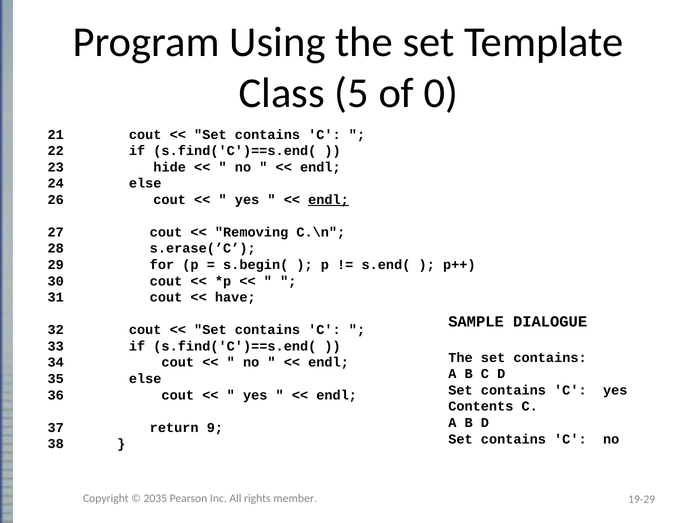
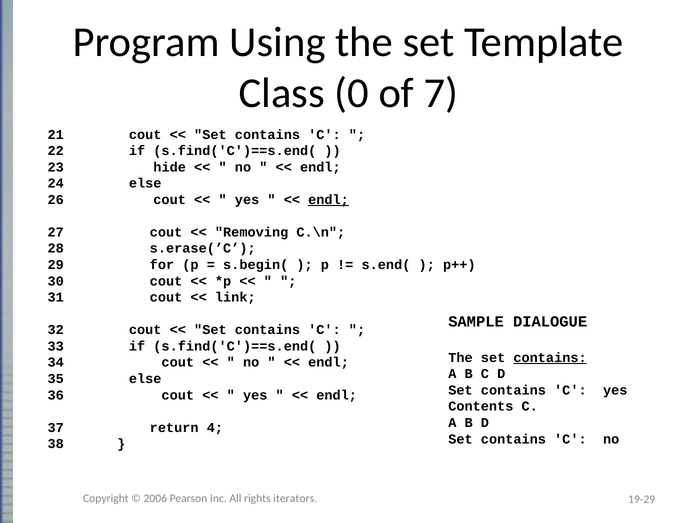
5: 5 -> 0
0: 0 -> 7
have: have -> link
contains at (550, 358) underline: none -> present
9: 9 -> 4
2035: 2035 -> 2006
member: member -> iterators
